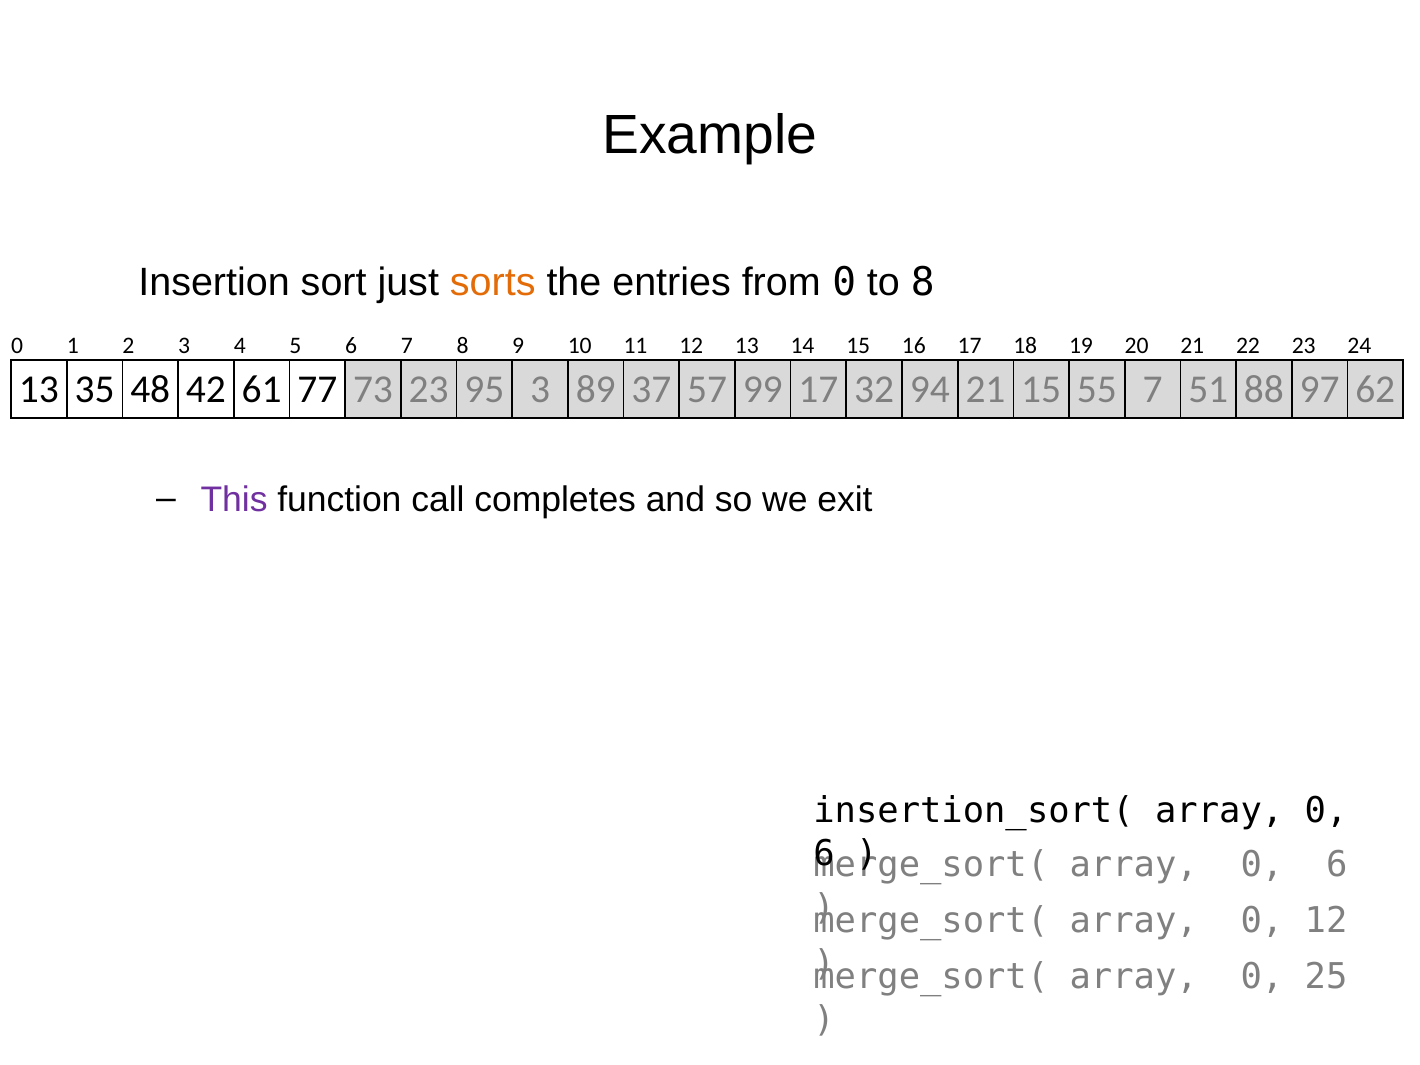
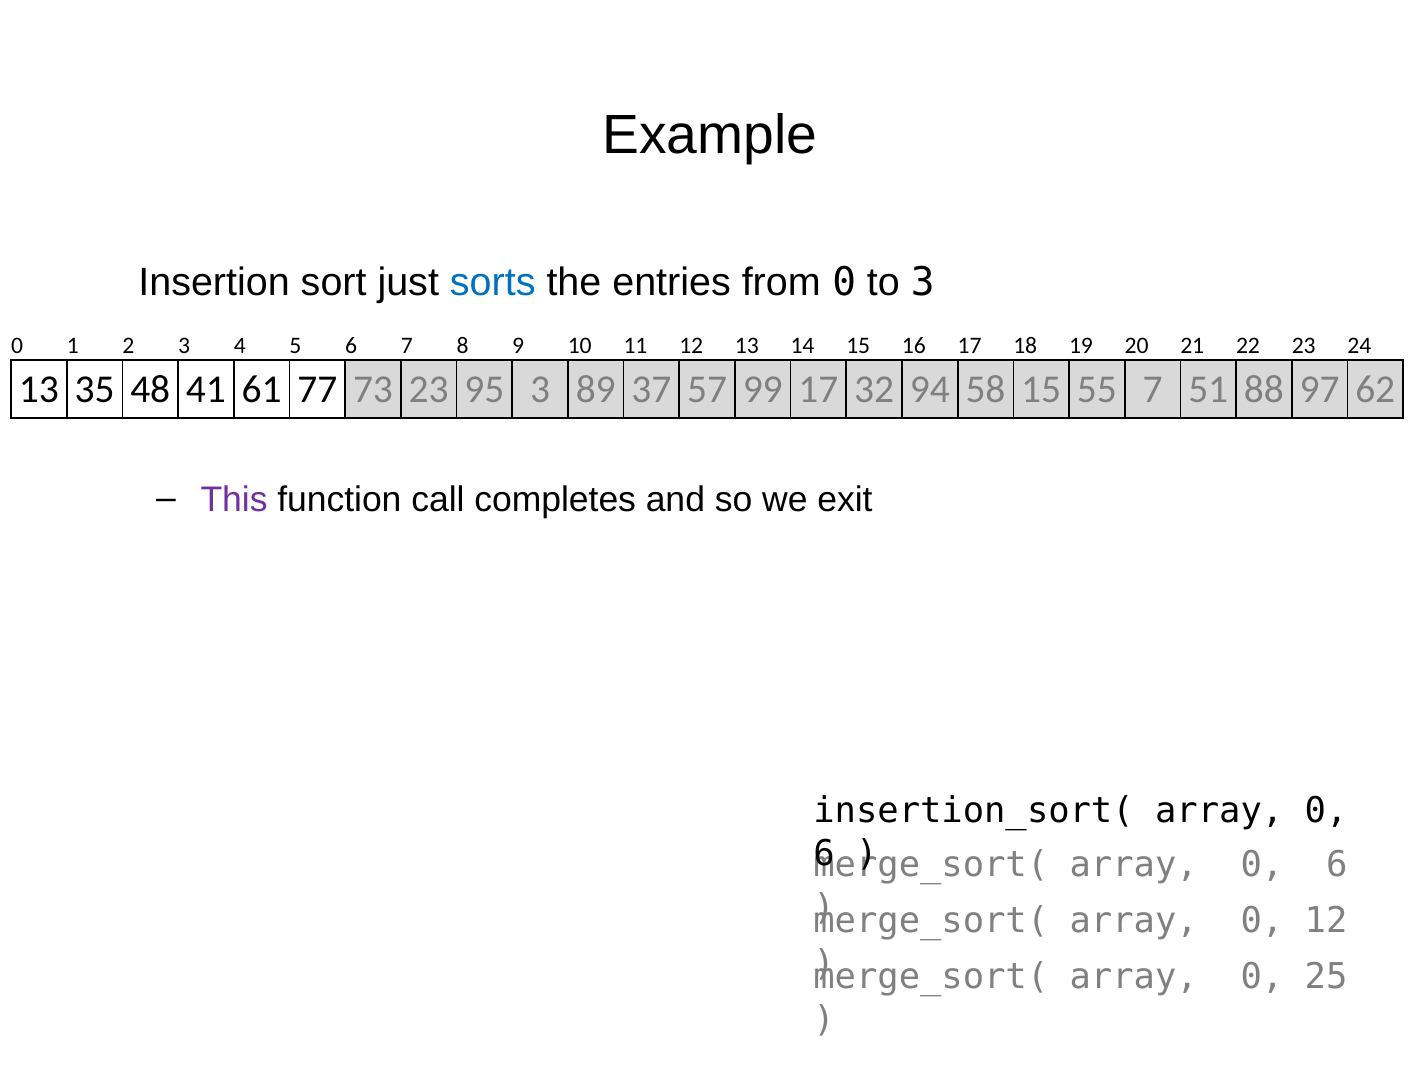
sorts colour: orange -> blue
to 8: 8 -> 3
42: 42 -> 41
94 21: 21 -> 58
